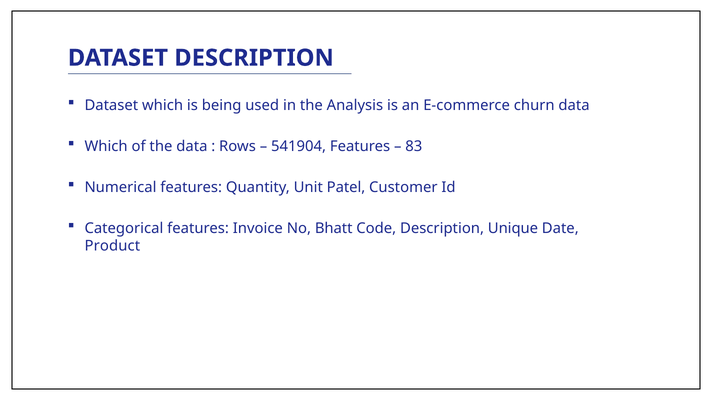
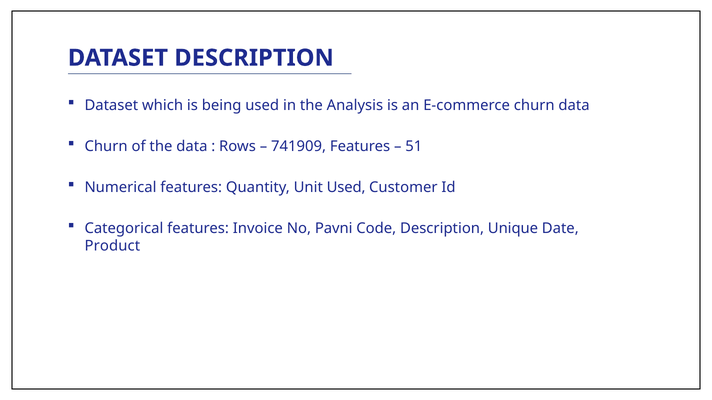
Which at (106, 146): Which -> Churn
541904: 541904 -> 741909
83: 83 -> 51
Unit Patel: Patel -> Used
Bhatt: Bhatt -> Pavni
